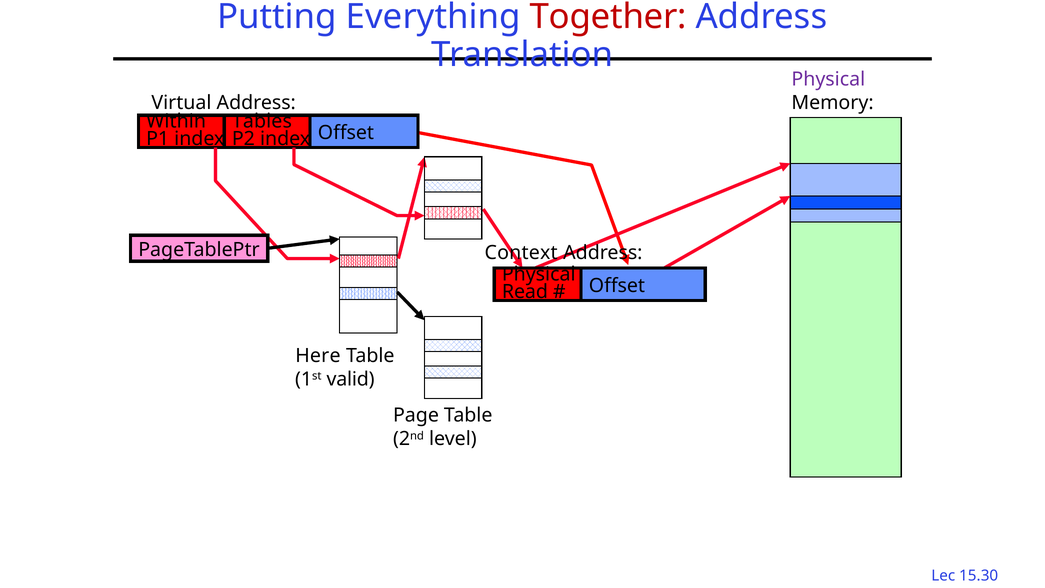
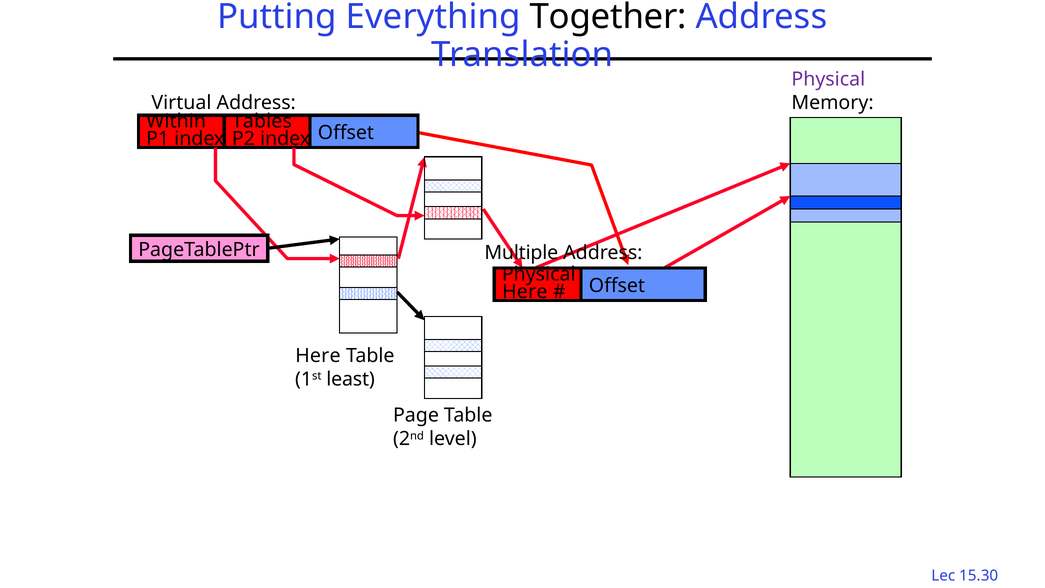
Together colour: red -> black
Context: Context -> Multiple
Read at (525, 292): Read -> Here
valid: valid -> least
